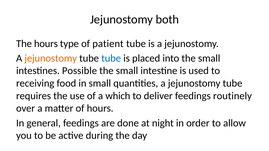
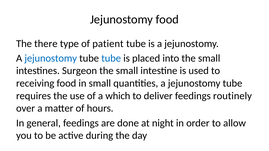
Jejunostomy both: both -> food
The hours: hours -> there
jejunostomy at (51, 58) colour: orange -> blue
Possible: Possible -> Surgeon
